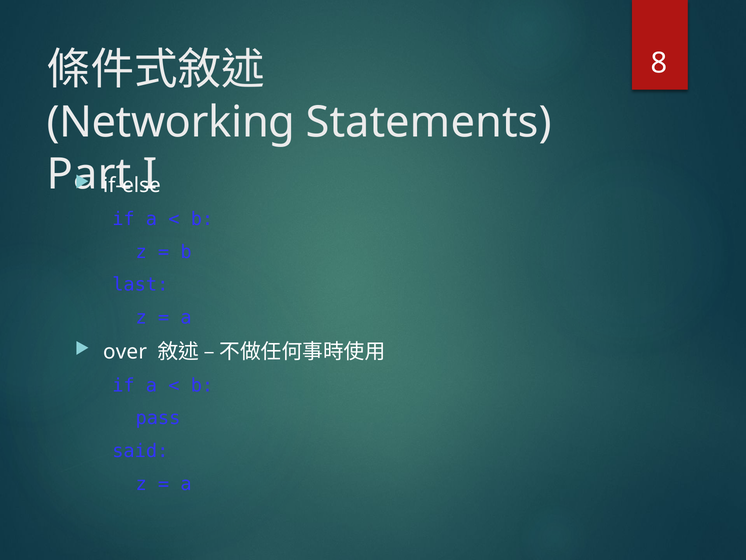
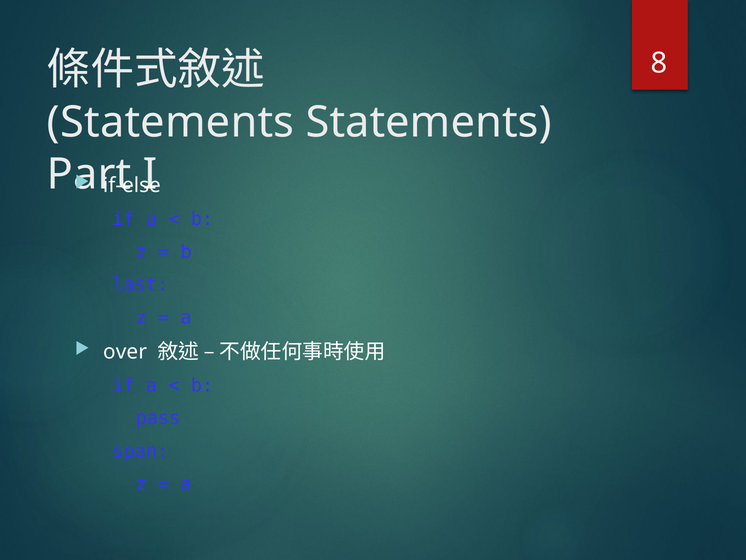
Networking at (171, 122): Networking -> Statements
said: said -> span
